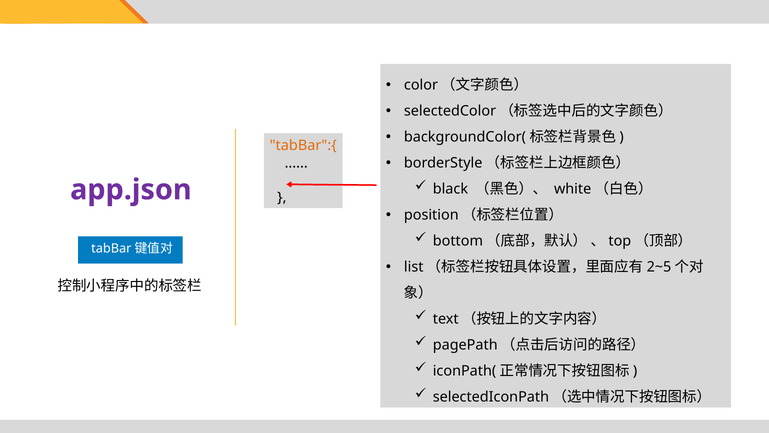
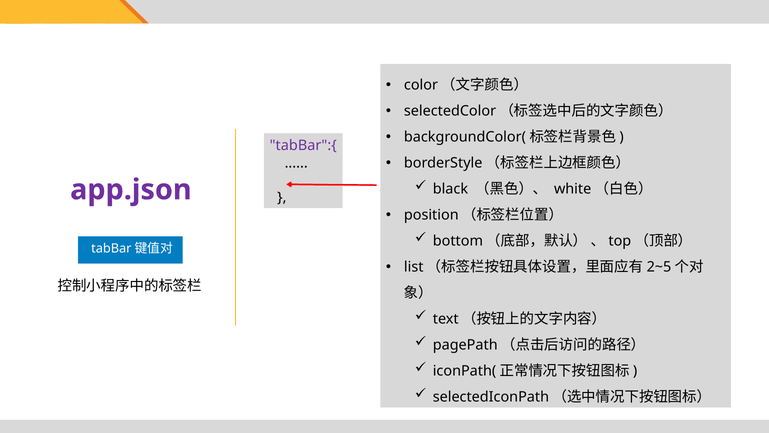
tabBar":{ colour: orange -> purple
